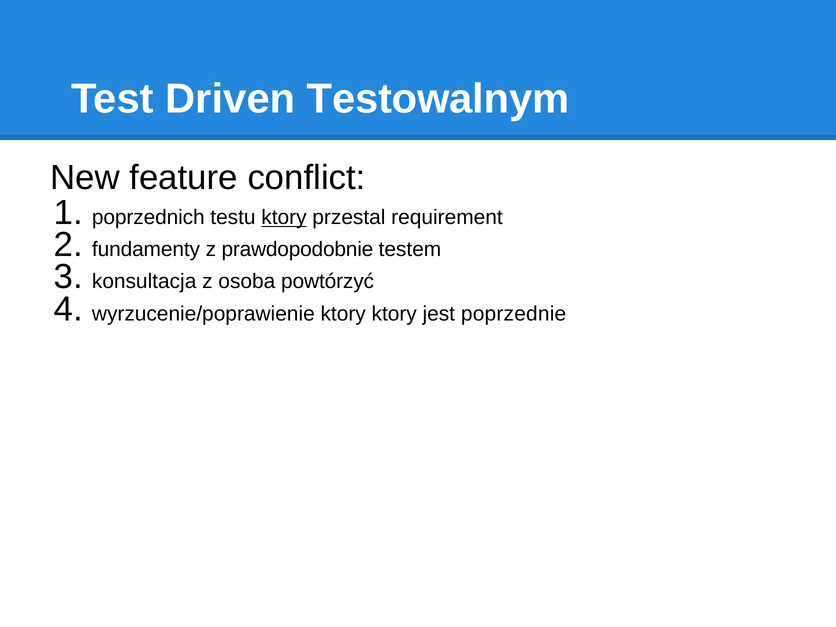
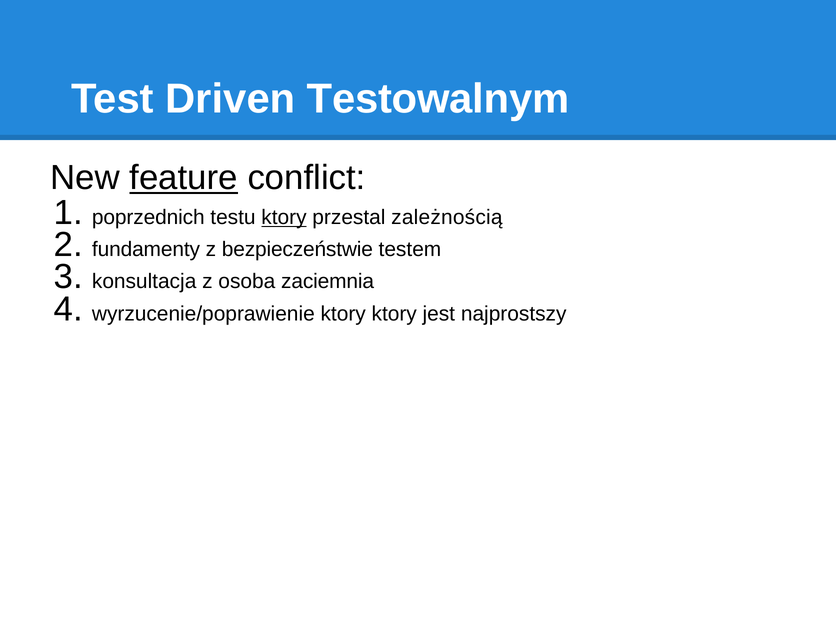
feature underline: none -> present
requirement: requirement -> zależnością
prawdopodobnie: prawdopodobnie -> bezpieczeństwie
powtórzyć: powtórzyć -> zaciemnia
poprzednie: poprzednie -> najprostszy
